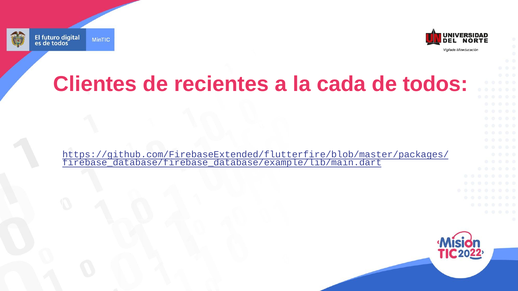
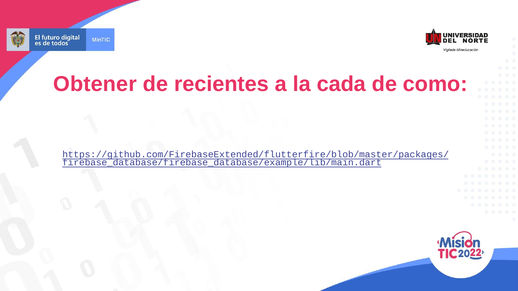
Clientes: Clientes -> Obtener
todos: todos -> como
